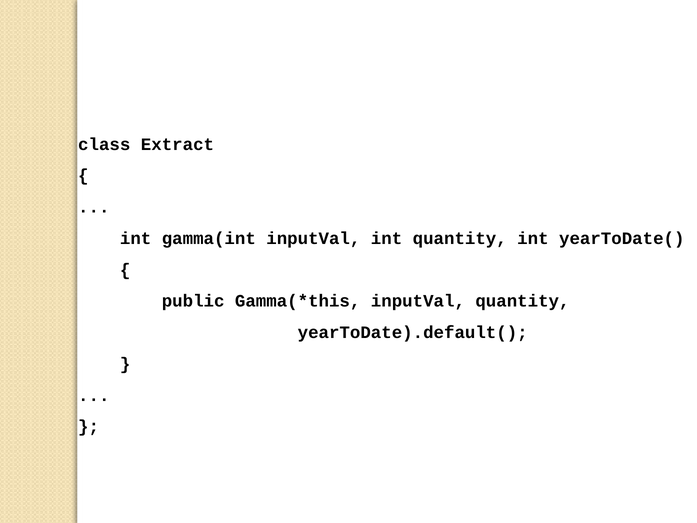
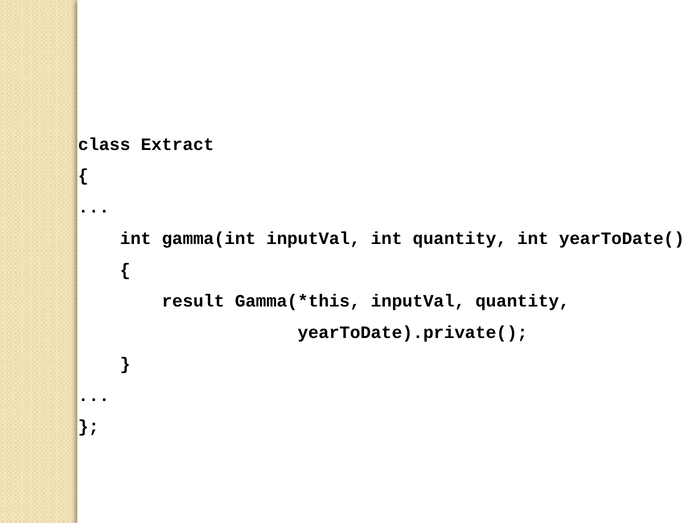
public: public -> result
yearToDate).default(: yearToDate).default( -> yearToDate).private(
